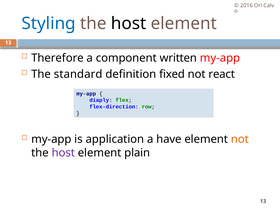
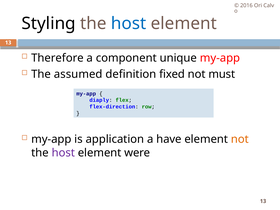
Styling colour: blue -> black
host at (129, 23) colour: black -> blue
written: written -> unique
standard: standard -> assumed
react: react -> must
plain: plain -> were
